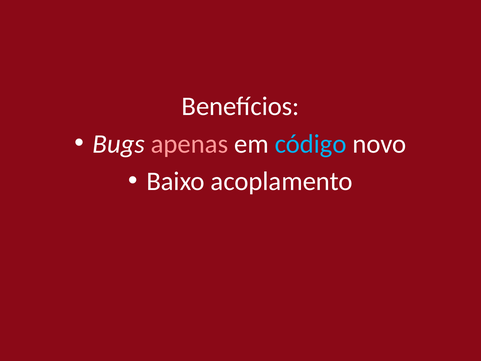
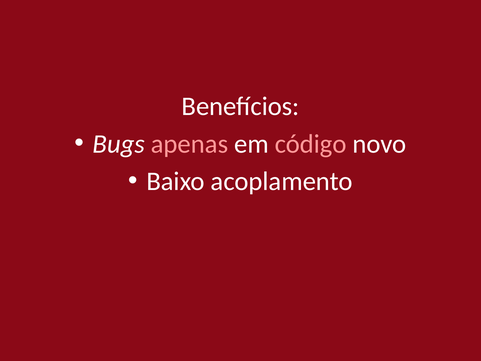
código colour: light blue -> pink
